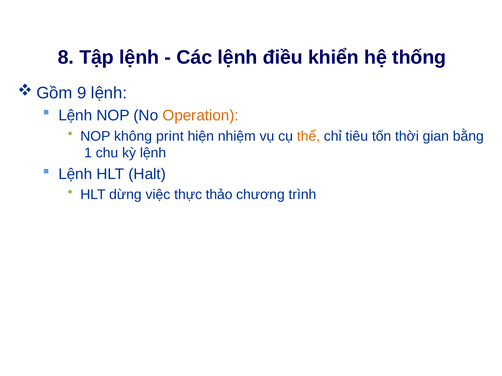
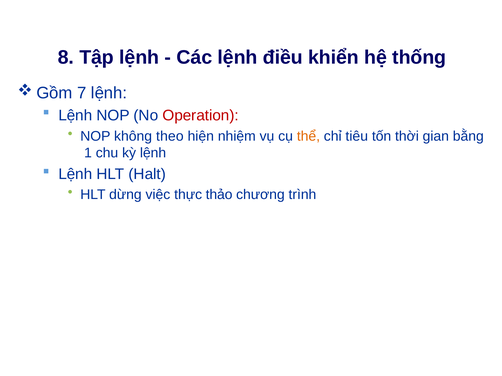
9: 9 -> 7
Operation colour: orange -> red
print: print -> theo
